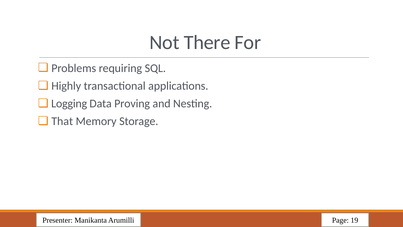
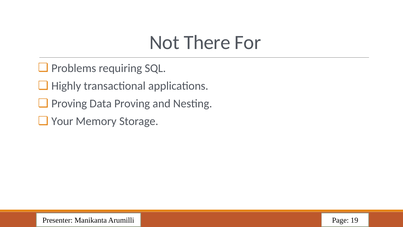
Logging at (69, 104): Logging -> Proving
That: That -> Your
